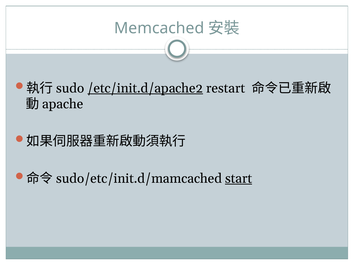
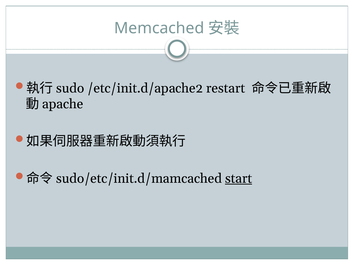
/etc/init.d/apache2 underline: present -> none
